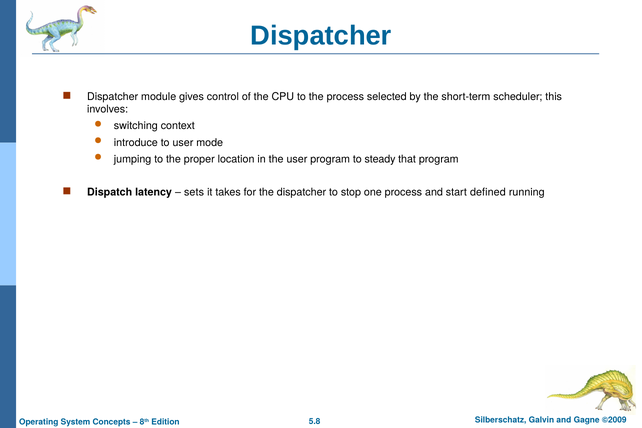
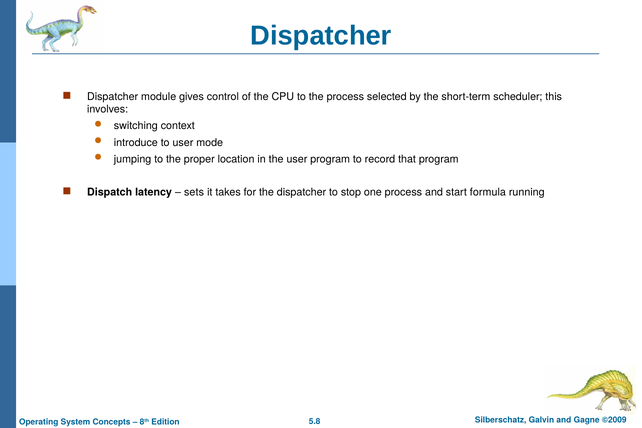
steady: steady -> record
defined: defined -> formula
